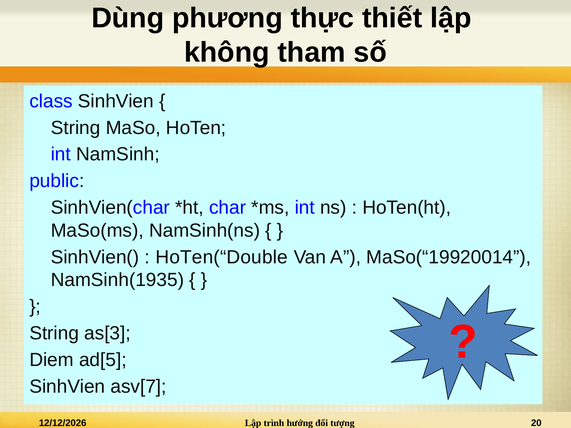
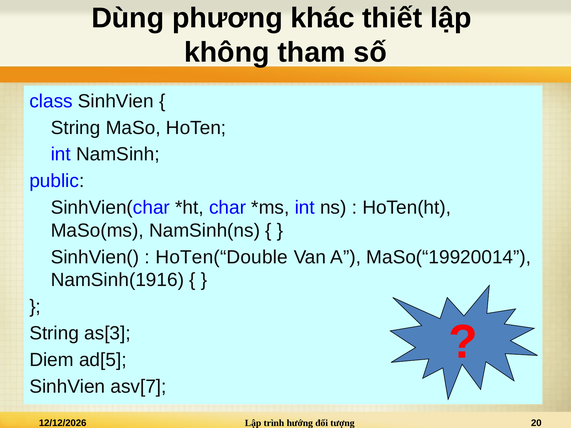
thực: thực -> khác
NamSinh(1935: NamSinh(1935 -> NamSinh(1916
